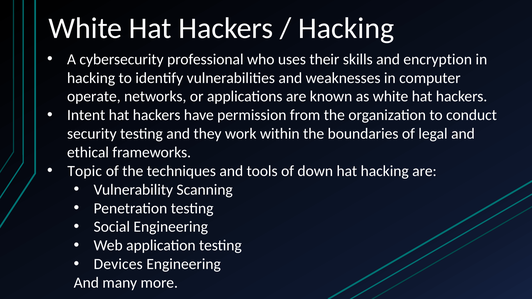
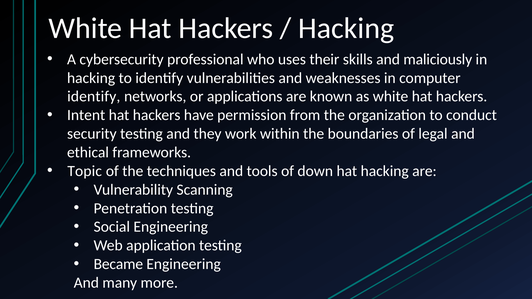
encryption: encryption -> maliciously
operate at (94, 97): operate -> identify
Devices: Devices -> Became
